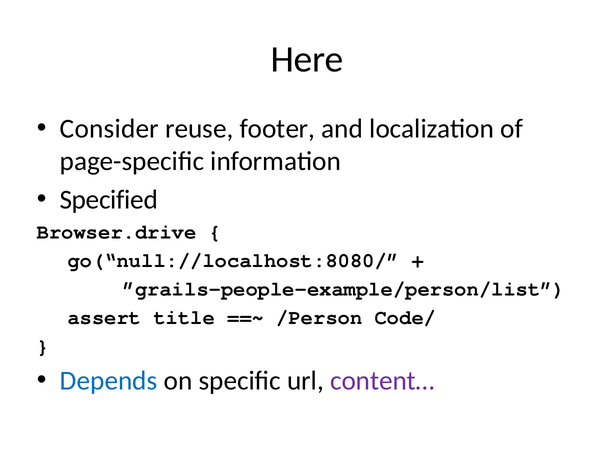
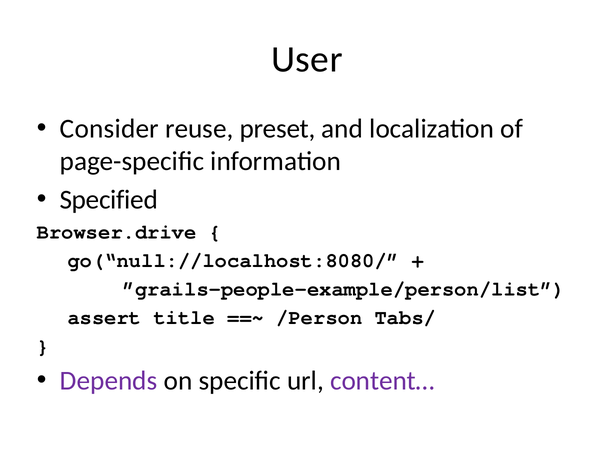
Here: Here -> User
footer: footer -> preset
Code/: Code/ -> Tabs/
Depends colour: blue -> purple
